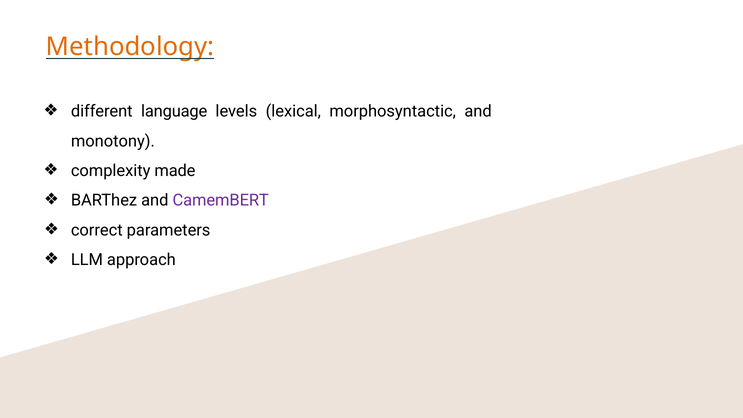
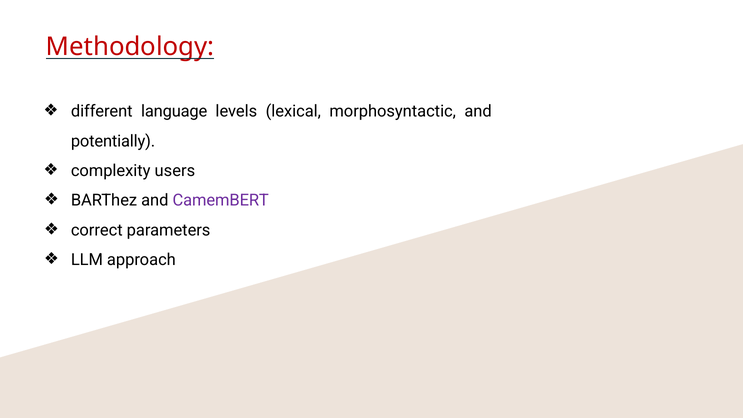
Methodology colour: orange -> red
monotony: monotony -> potentially
made: made -> users
